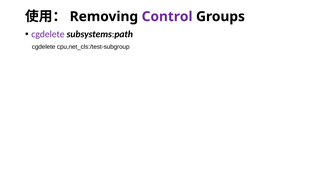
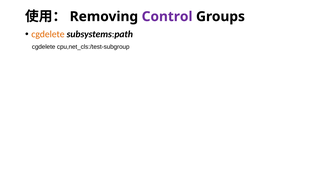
cgdelete at (48, 34) colour: purple -> orange
